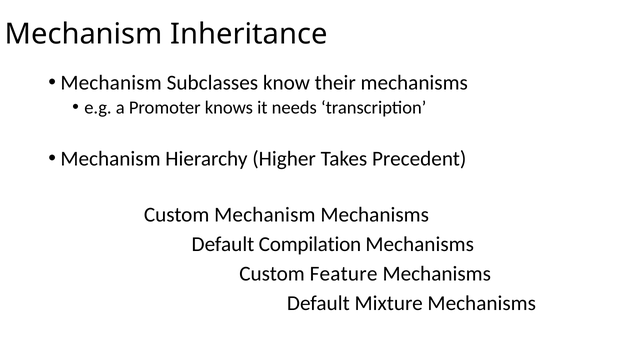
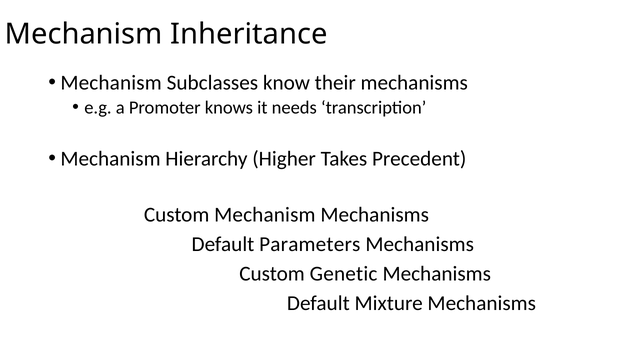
Compilation: Compilation -> Parameters
Feature: Feature -> Genetic
